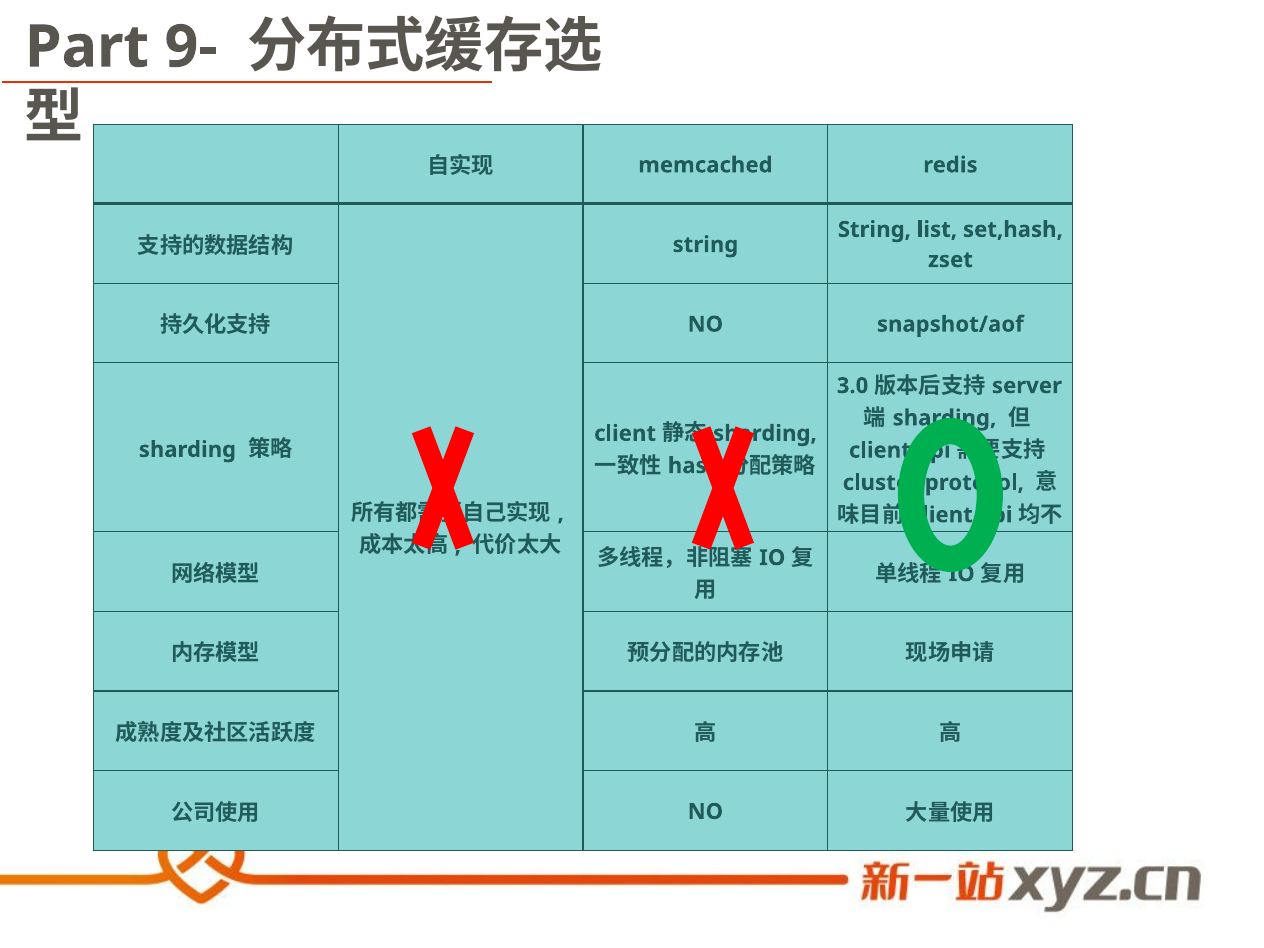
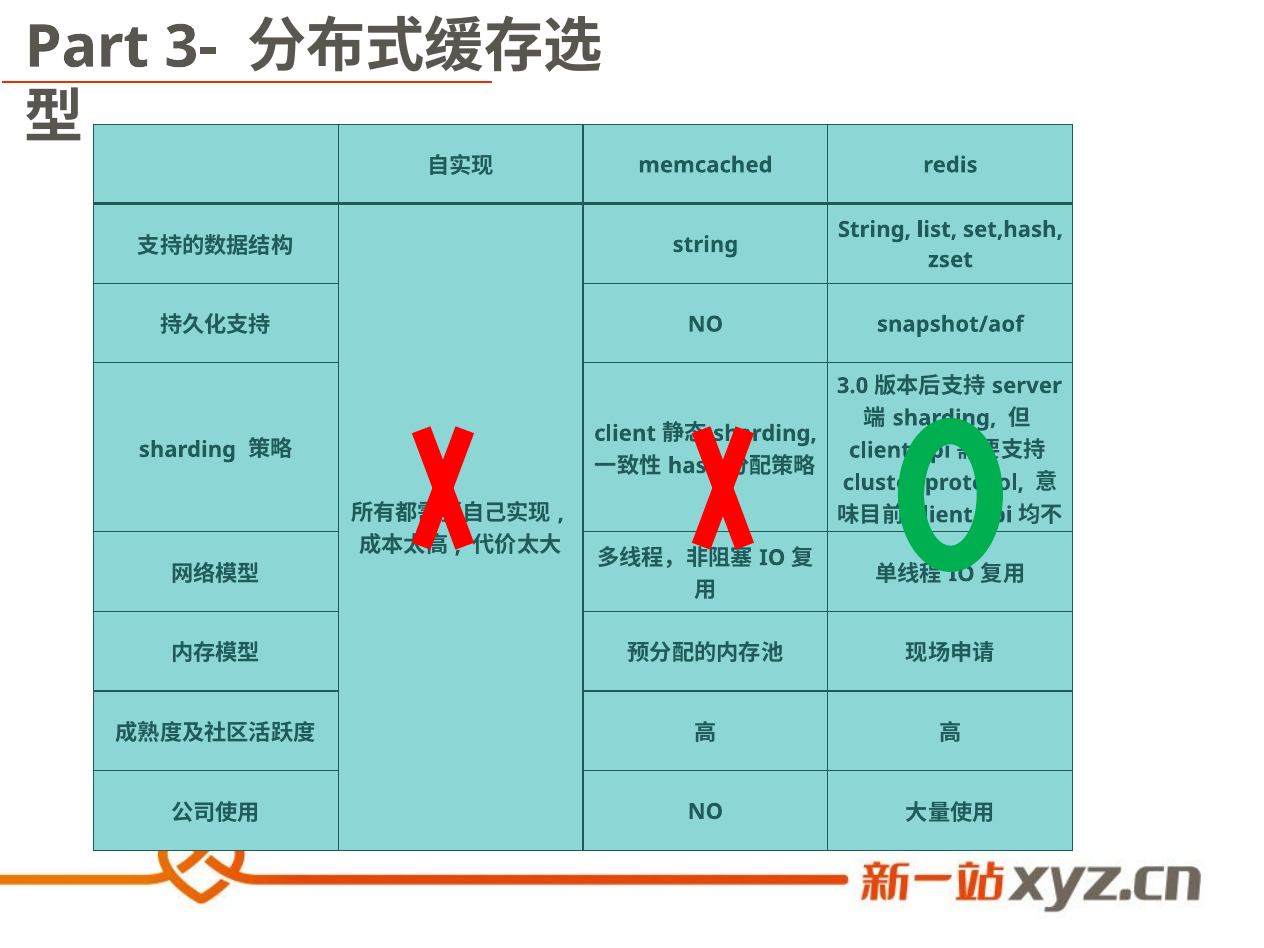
9-: 9- -> 3-
